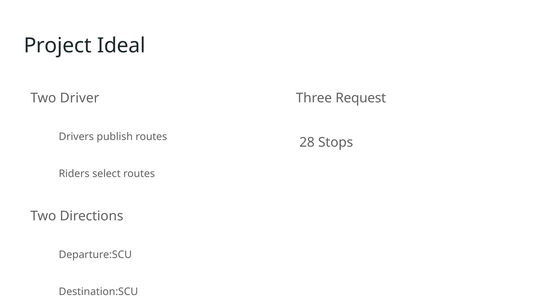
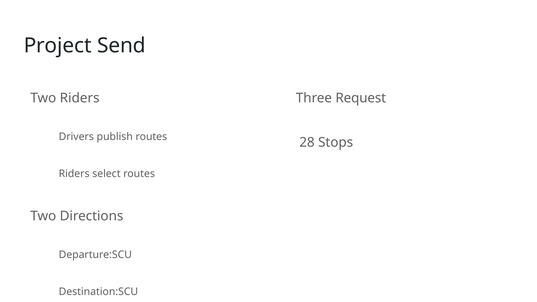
Ideal: Ideal -> Send
Two Driver: Driver -> Riders
